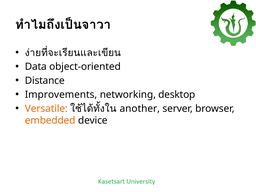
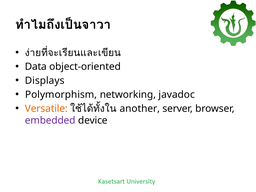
Distance: Distance -> Displays
Improvements: Improvements -> Polymorphism
desktop: desktop -> javadoc
embedded colour: orange -> purple
